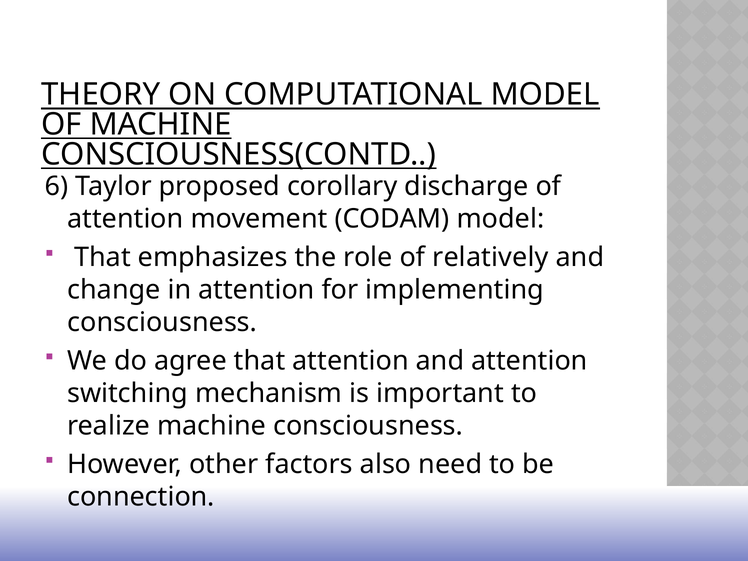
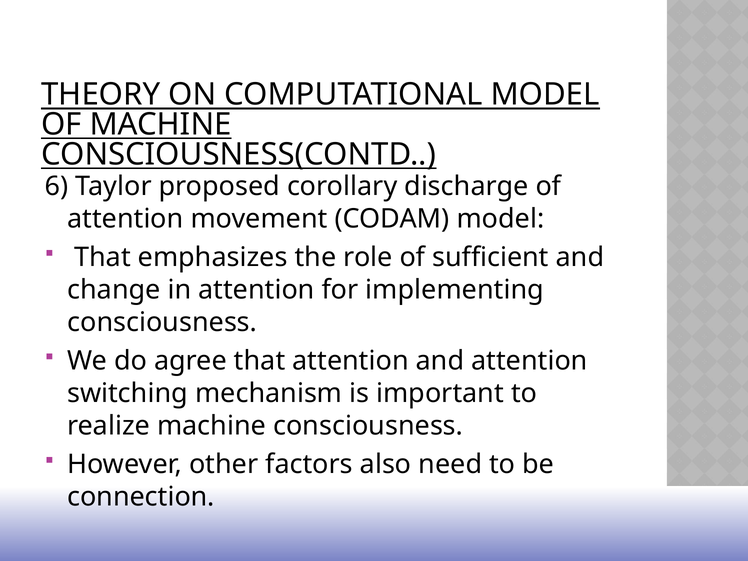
relatively: relatively -> sufficient
